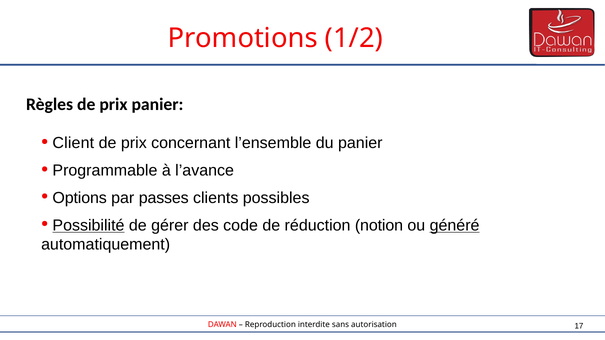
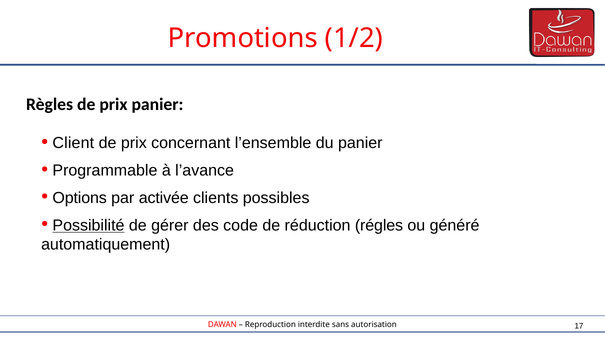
passes: passes -> activée
notion: notion -> régles
généré underline: present -> none
